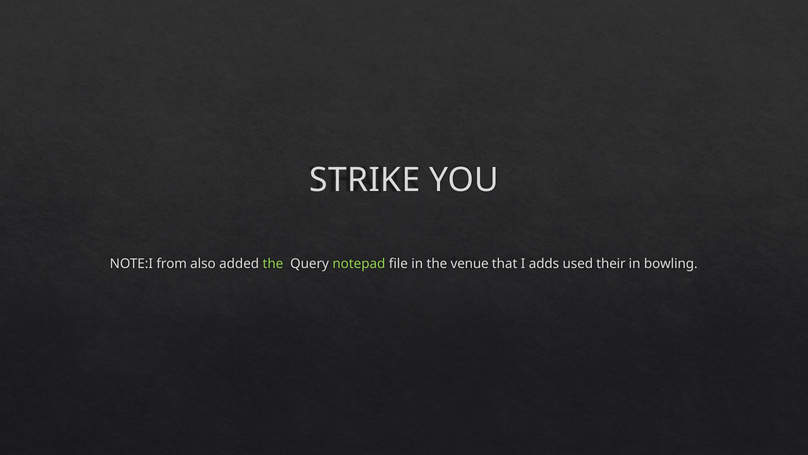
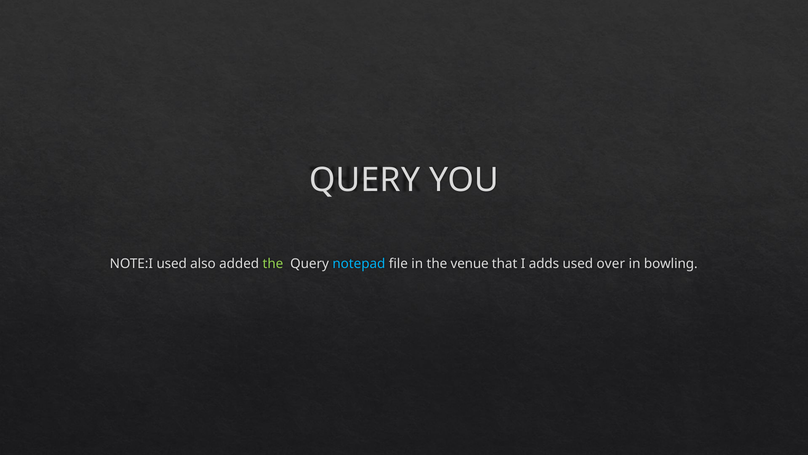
STRIKE at (365, 180): STRIKE -> QUERY
NOTE:I from: from -> used
notepad colour: light green -> light blue
their: their -> over
